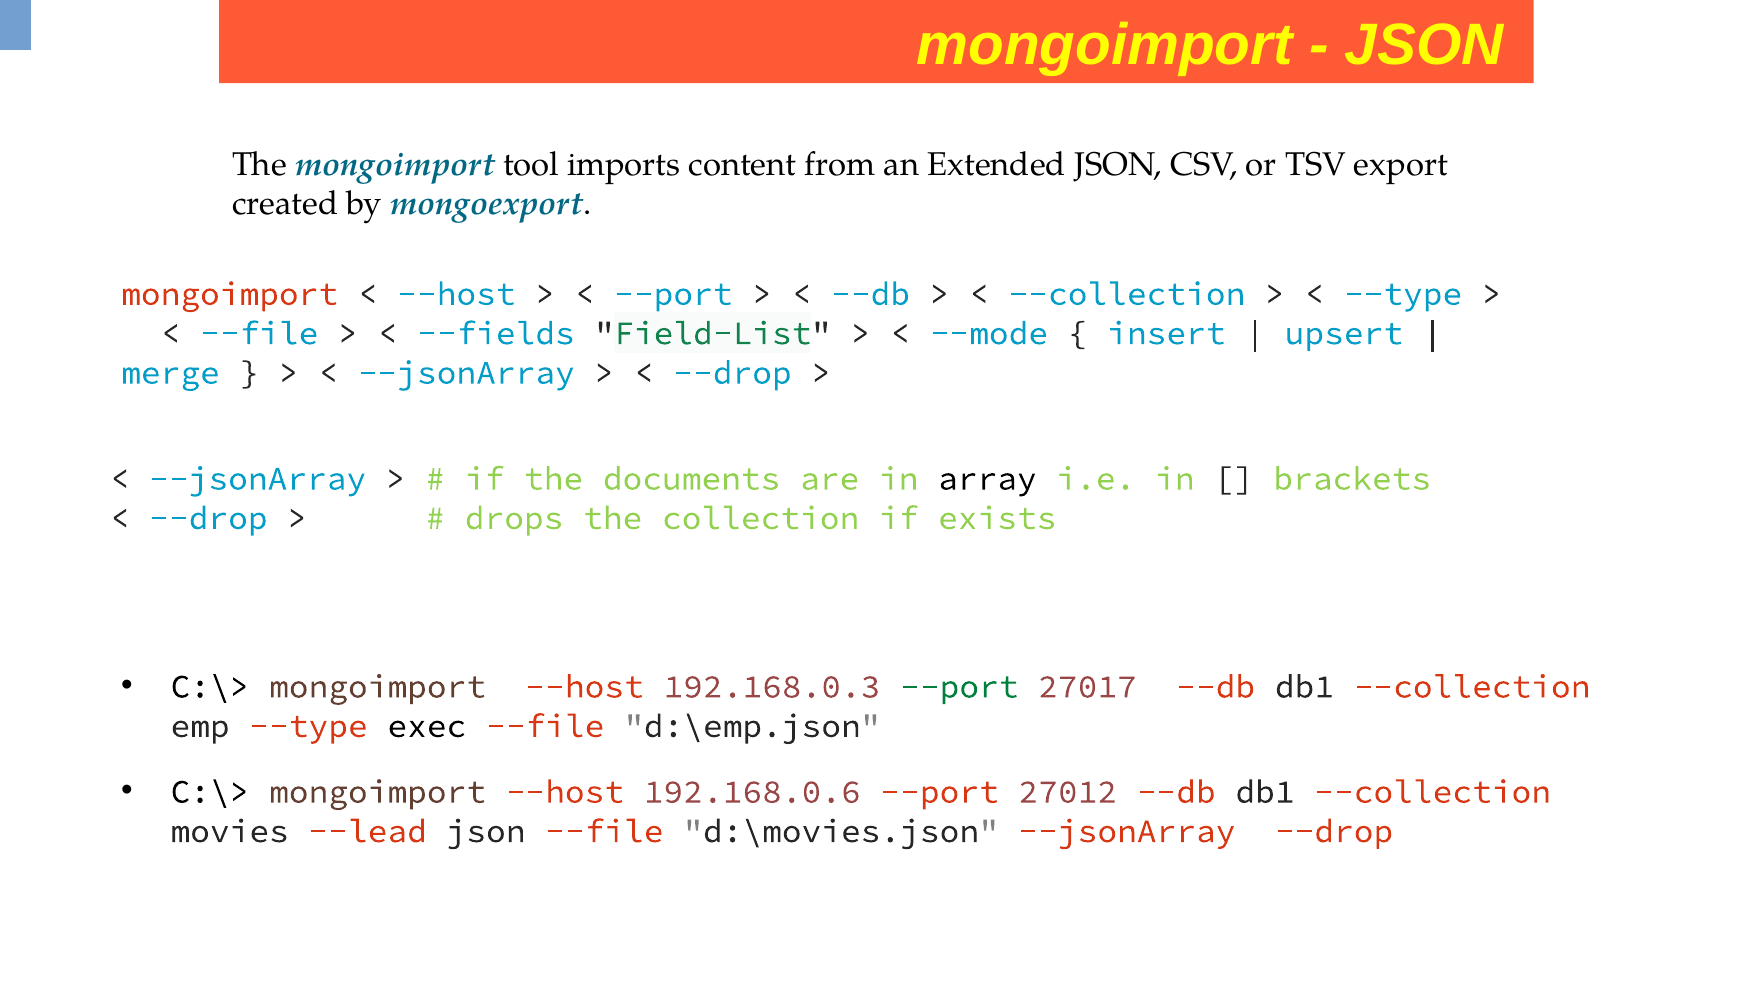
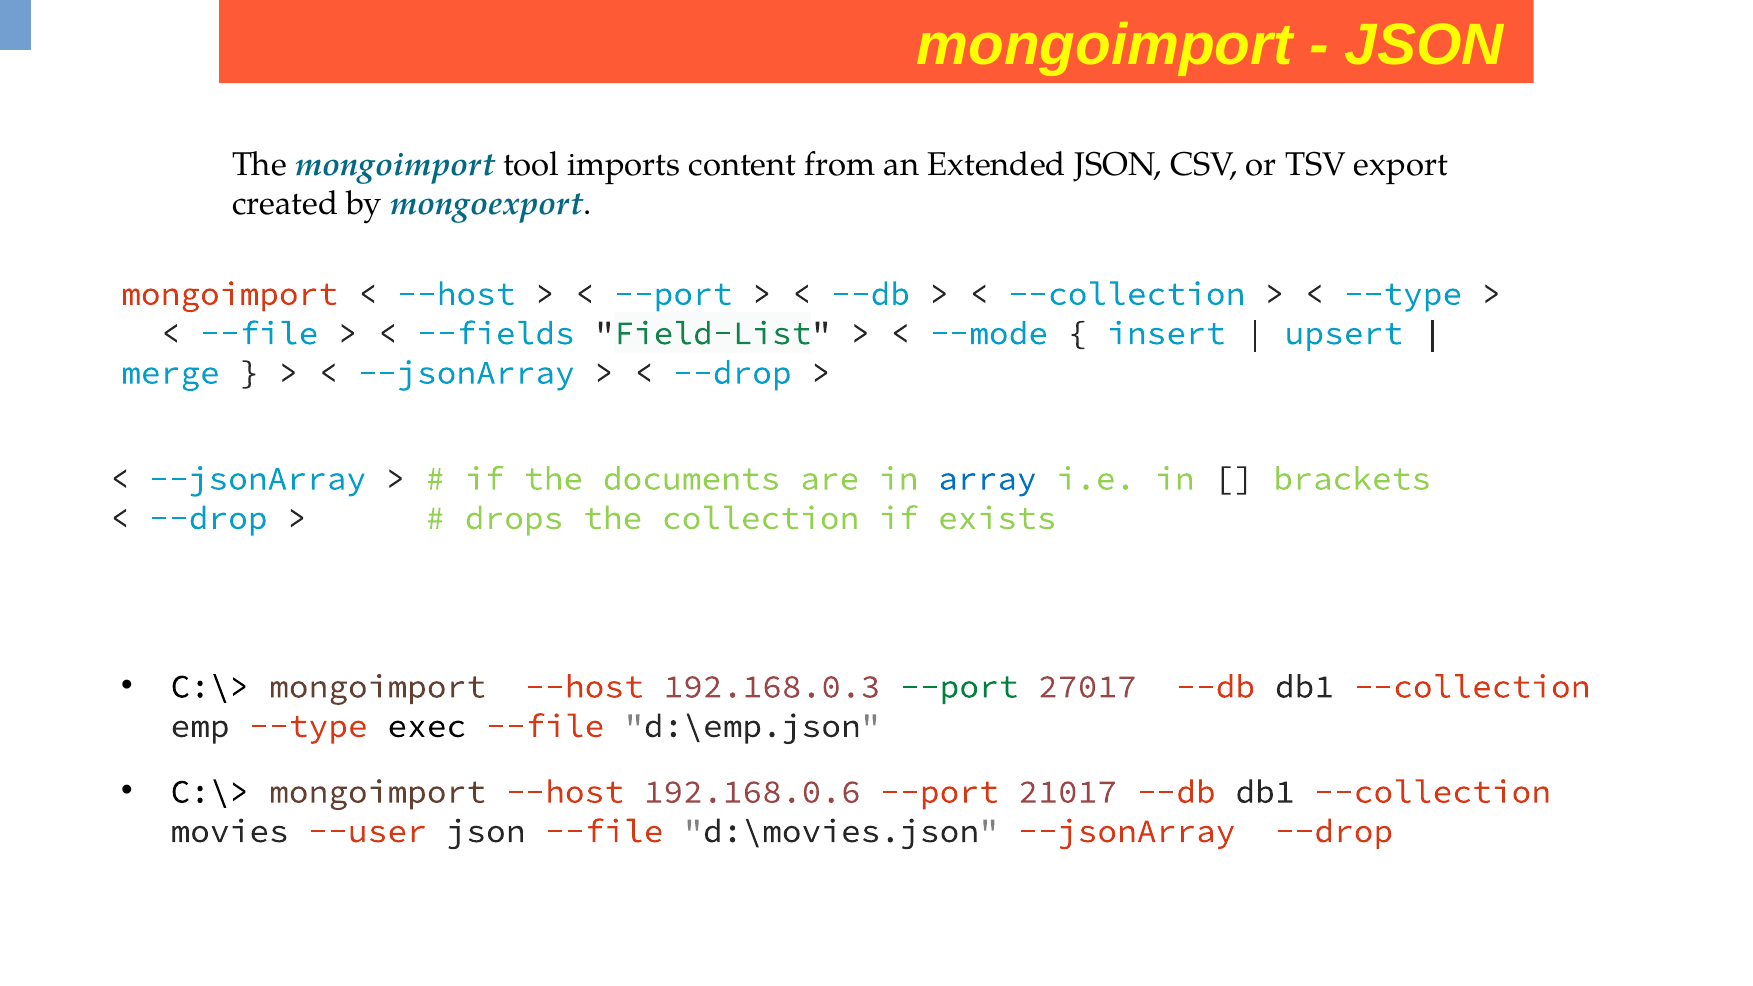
array colour: black -> blue
27012: 27012 -> 21017
--lead: --lead -> --user
